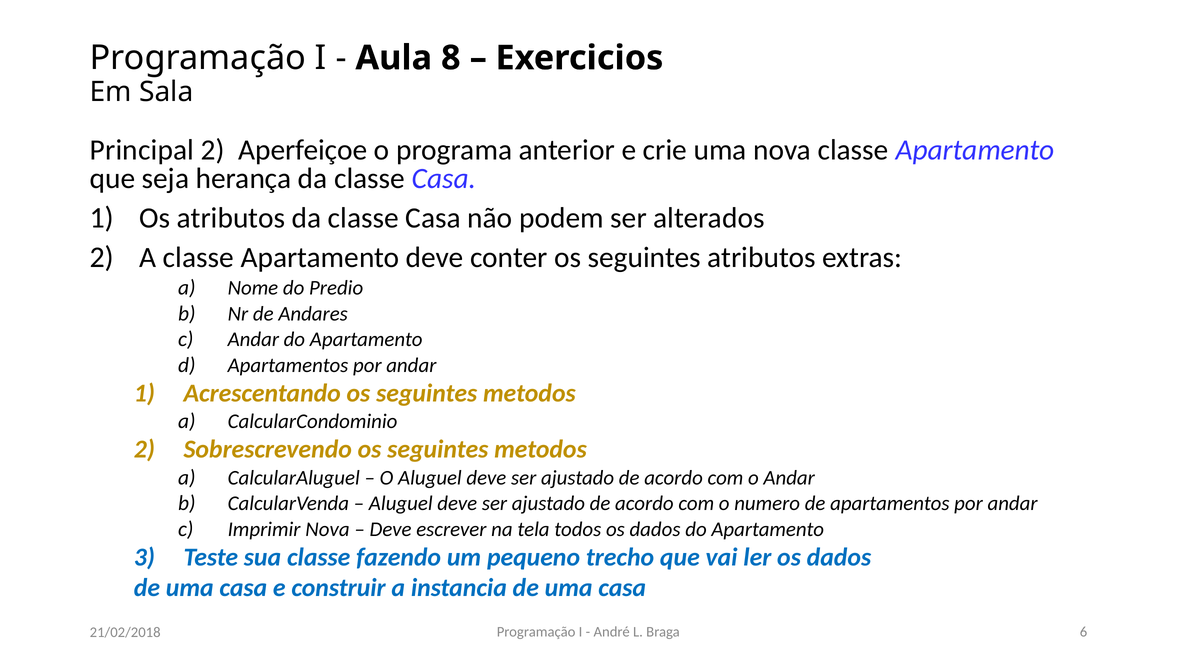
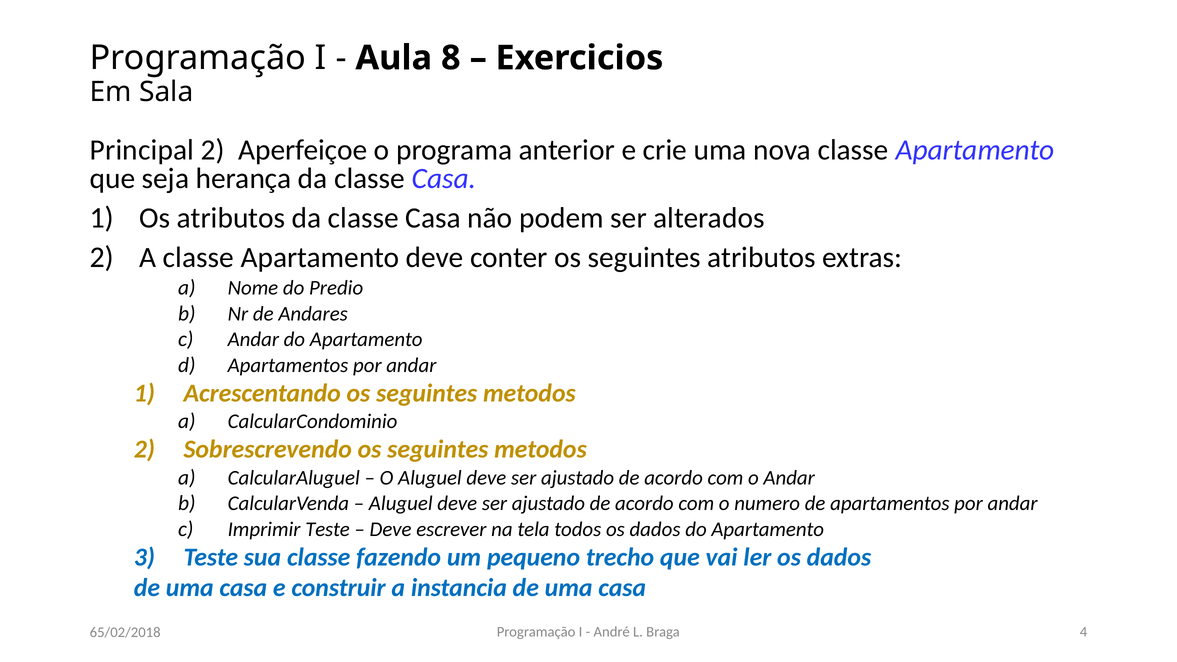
Imprimir Nova: Nova -> Teste
6: 6 -> 4
21/02/2018: 21/02/2018 -> 65/02/2018
